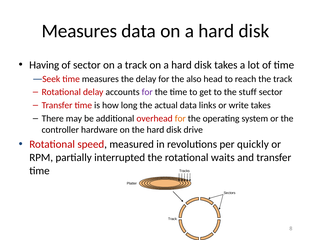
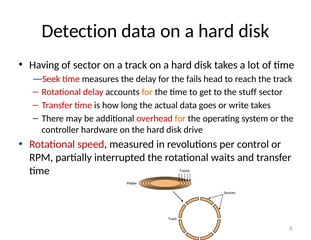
Measures at (79, 31): Measures -> Detection
also: also -> fails
for at (147, 92) colour: purple -> orange
links: links -> goes
quickly: quickly -> control
